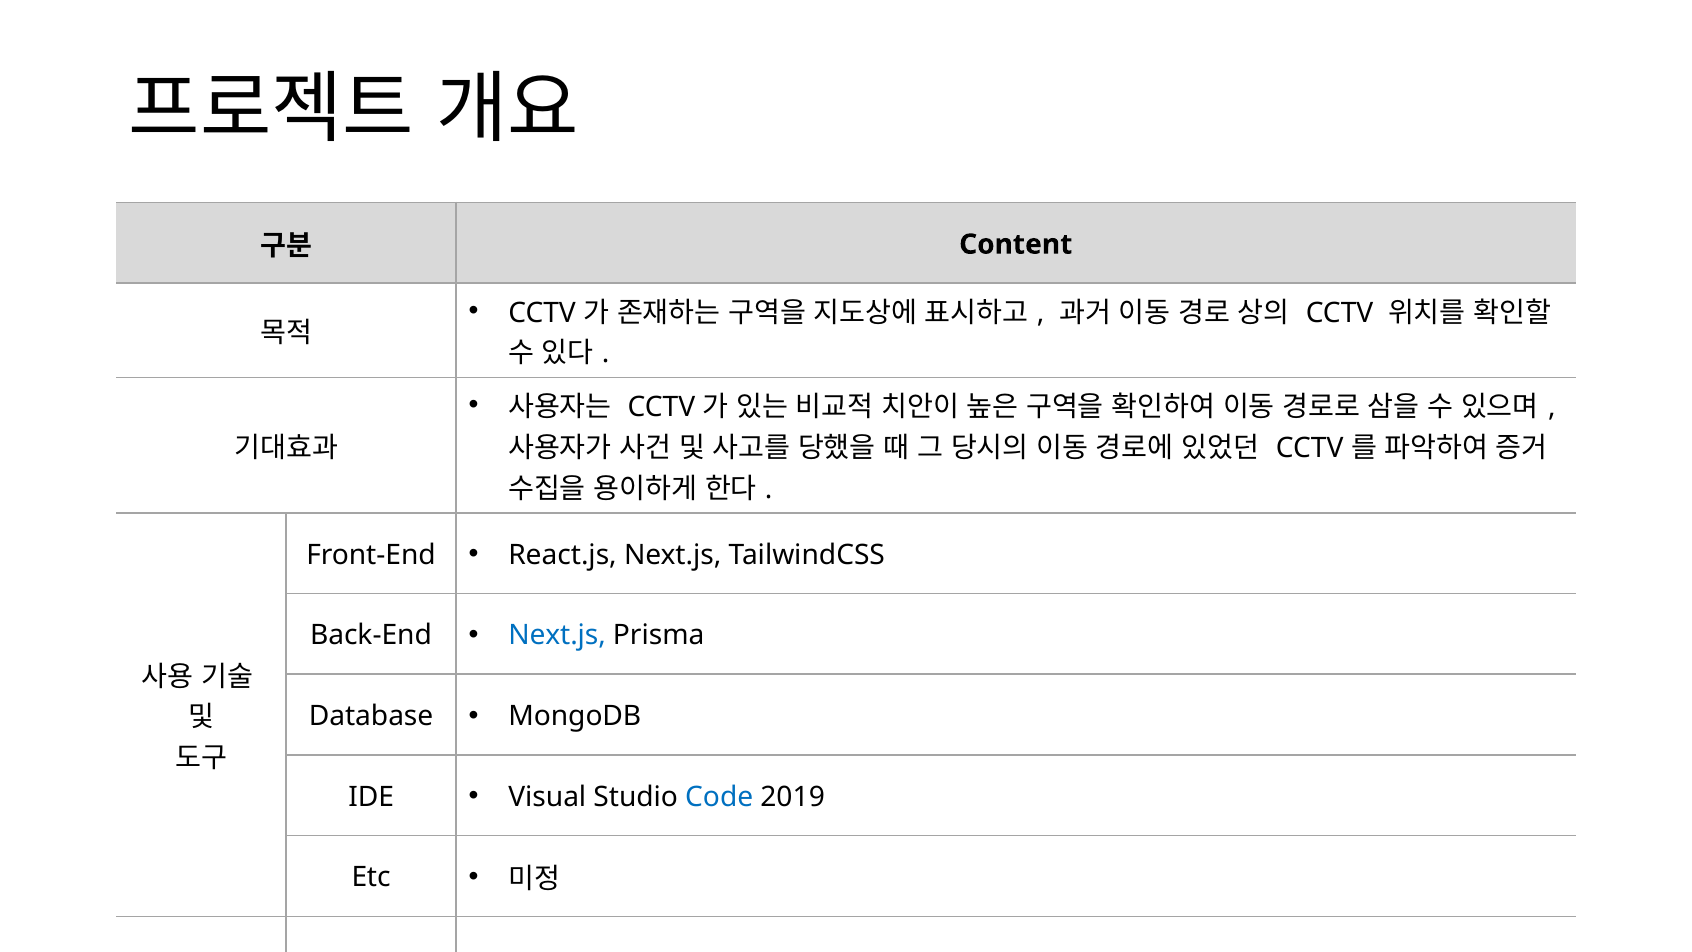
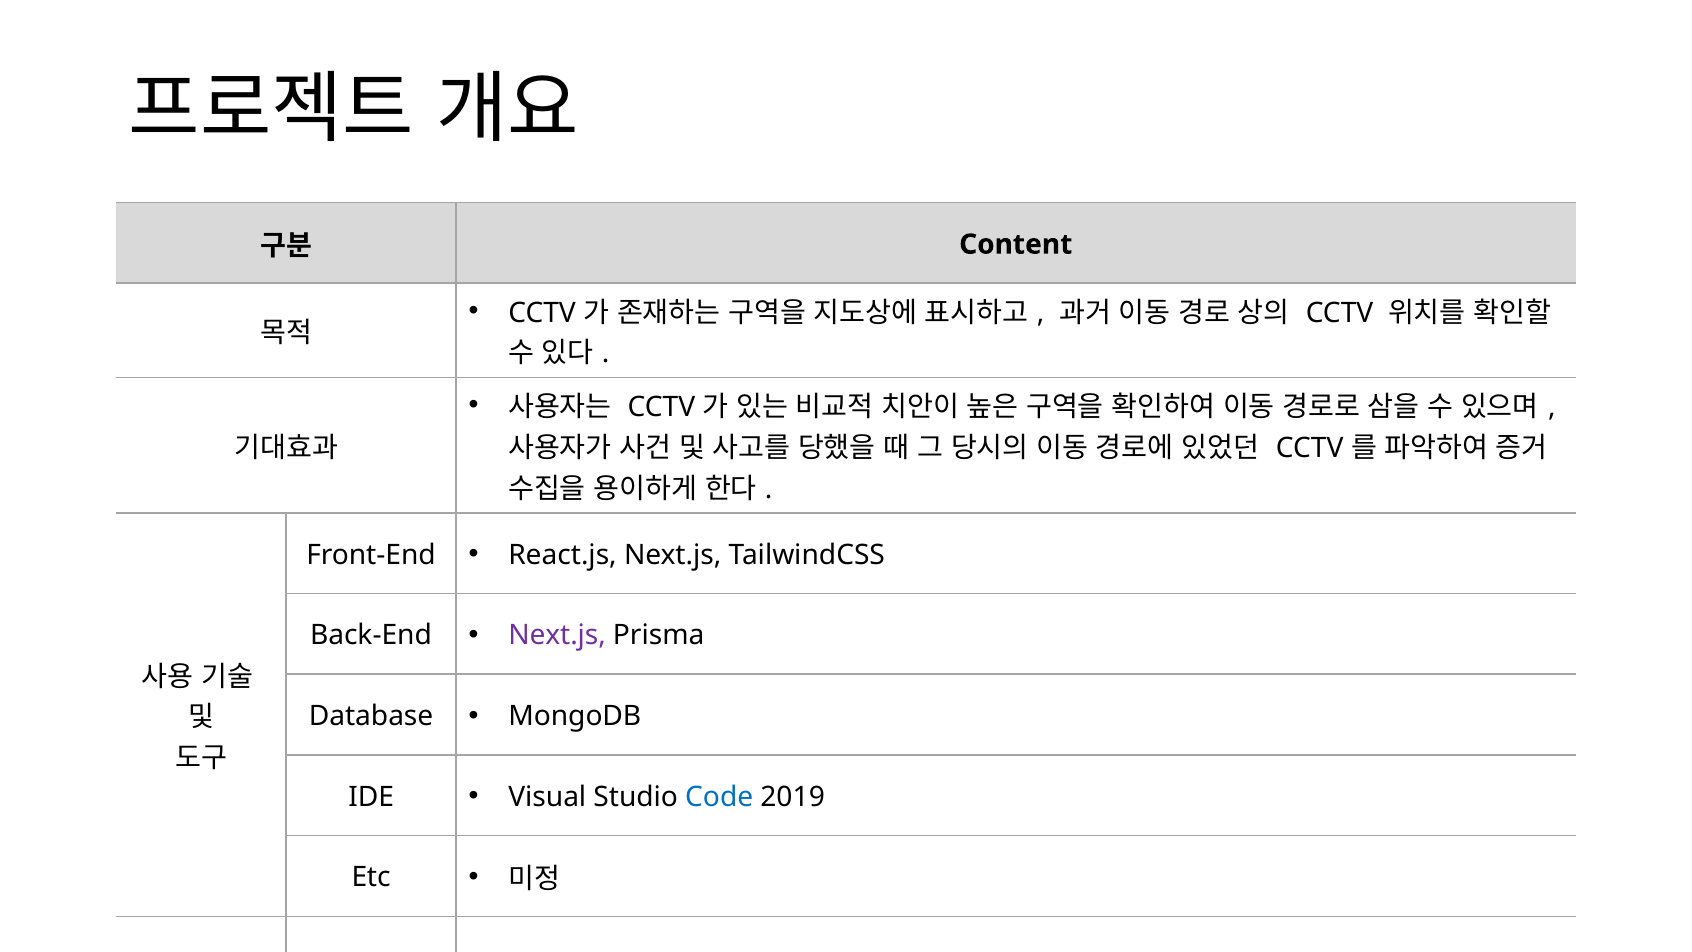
Next.js at (557, 635) colour: blue -> purple
